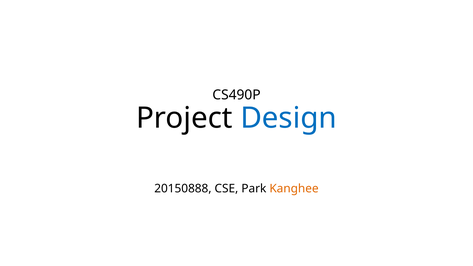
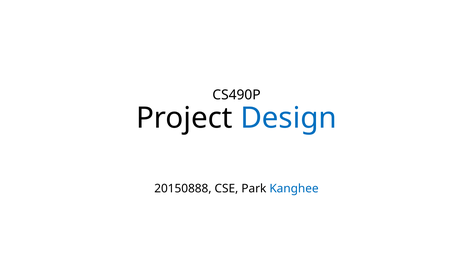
Kanghee colour: orange -> blue
